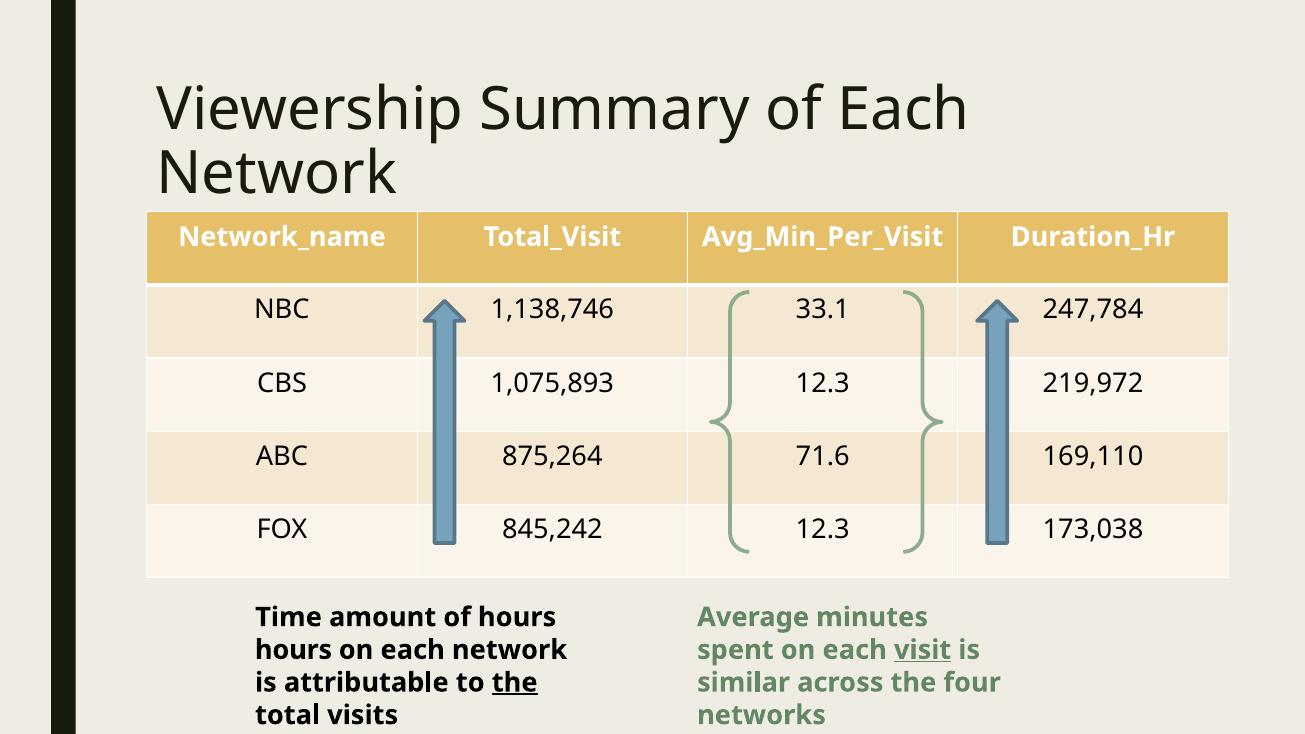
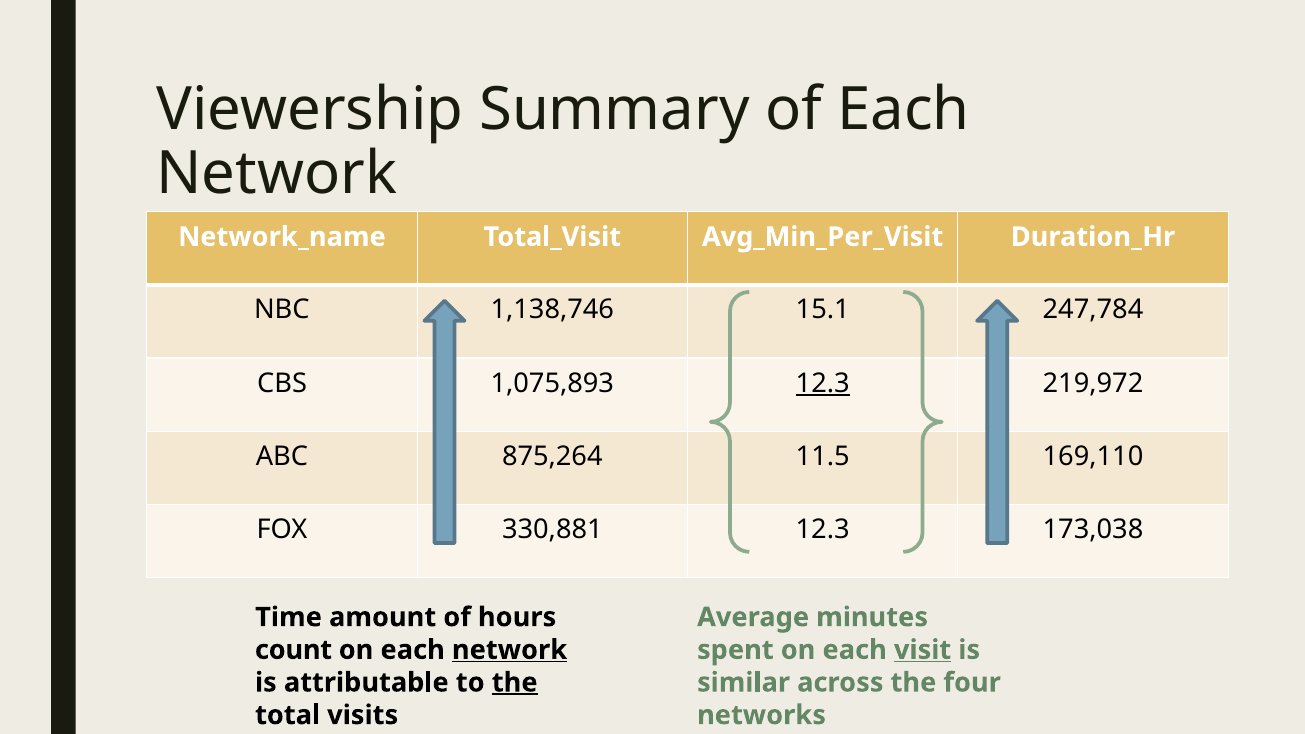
33.1: 33.1 -> 15.1
12.3 at (823, 383) underline: none -> present
71.6: 71.6 -> 11.5
845,242: 845,242 -> 330,881
hours at (294, 650): hours -> count
network at (510, 650) underline: none -> present
